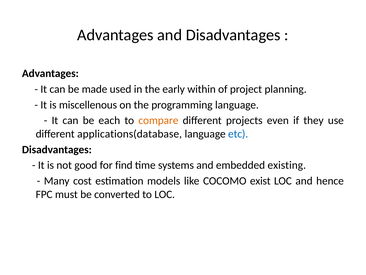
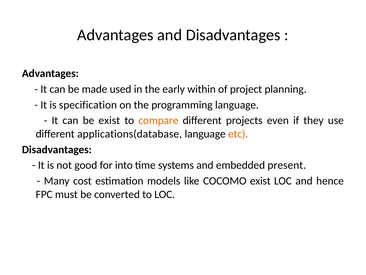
miscellenous: miscellenous -> specification
be each: each -> exist
etc colour: blue -> orange
find: find -> into
existing: existing -> present
